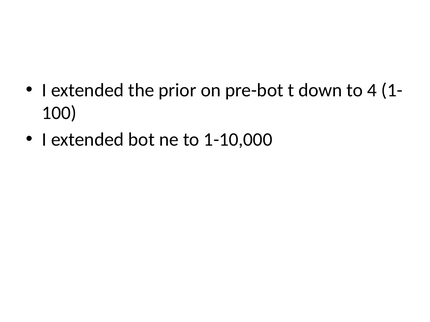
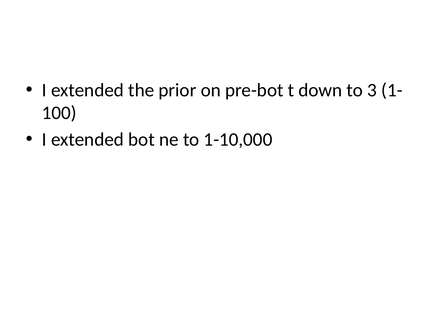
4: 4 -> 3
